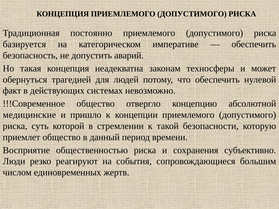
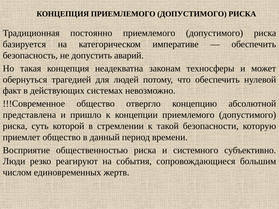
медицинские: медицинские -> представлена
сохранения: сохранения -> системного
